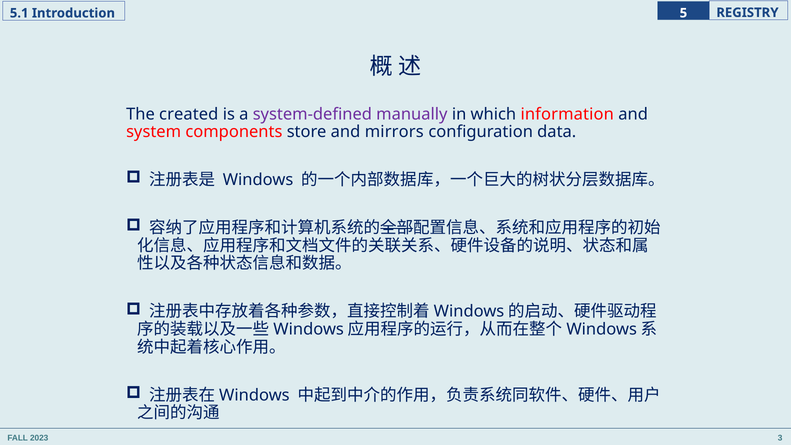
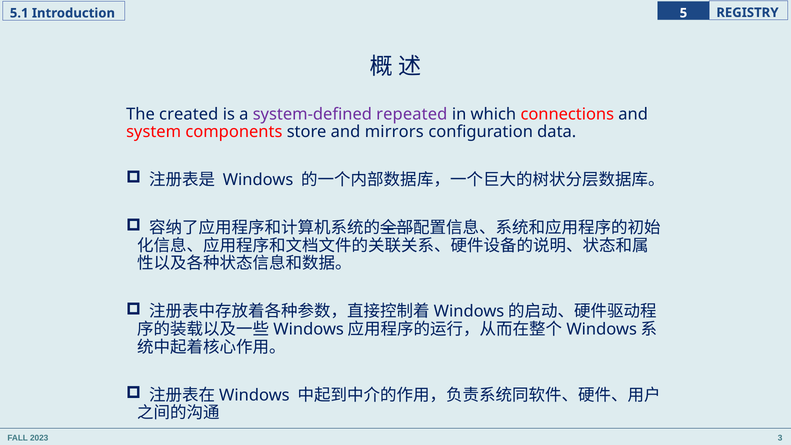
manually: manually -> repeated
information: information -> connections
